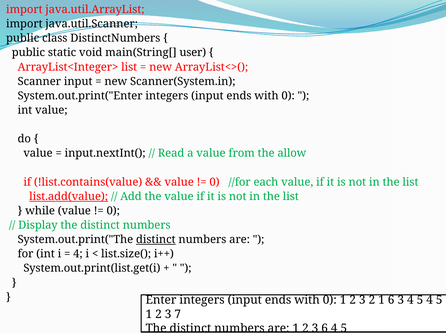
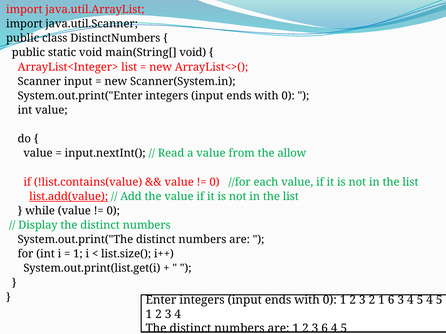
main(String[ user: user -> void
distinct at (156, 240) underline: present -> none
4 at (78, 254): 4 -> 1
2 3 7: 7 -> 4
